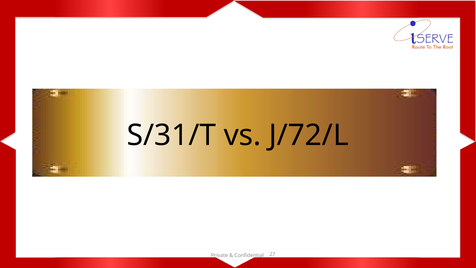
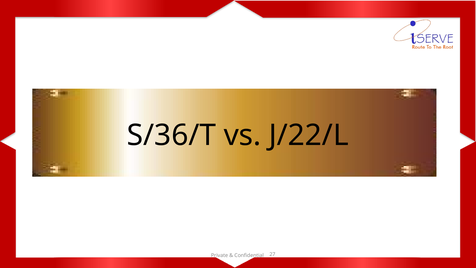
S/31/T: S/31/T -> S/36/T
J/72/L: J/72/L -> J/22/L
